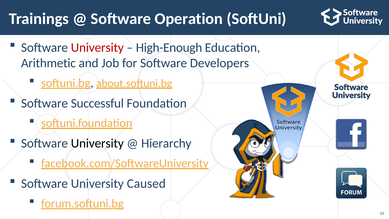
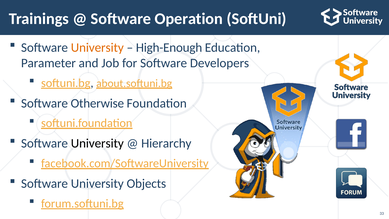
University at (97, 47) colour: red -> orange
Arithmetic: Arithmetic -> Parameter
Successful: Successful -> Otherwise
Caused: Caused -> Objects
